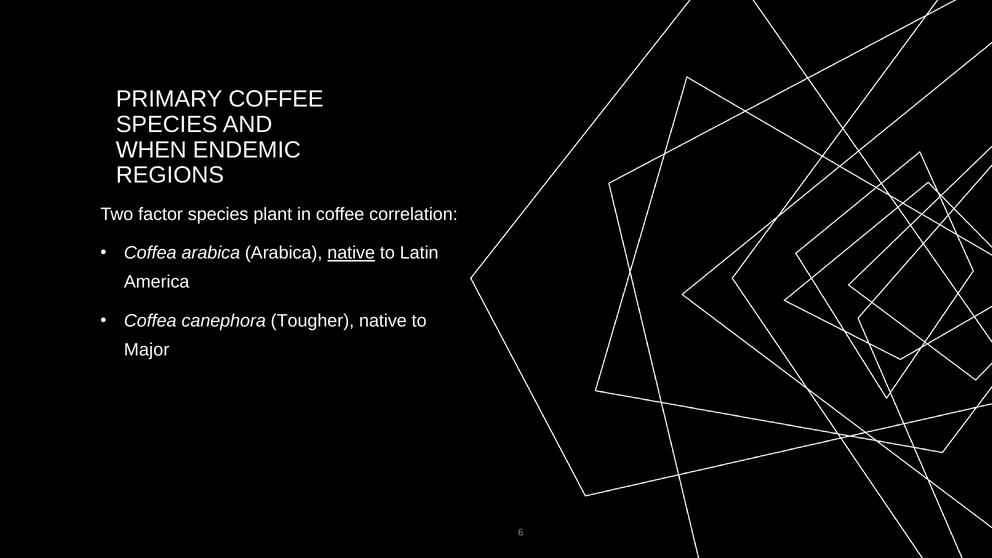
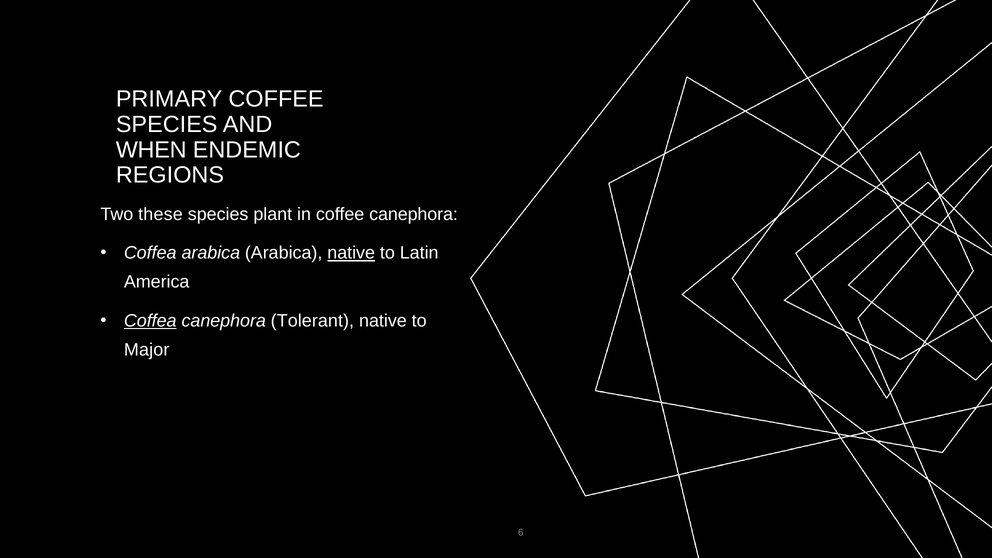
factor: factor -> these
coffee correlation: correlation -> canephora
Coffea at (150, 321) underline: none -> present
Tougher: Tougher -> Tolerant
